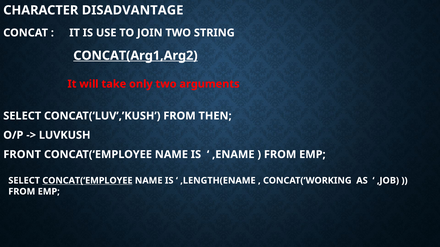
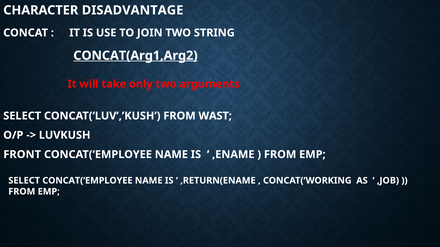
THEN: THEN -> WAST
CONCAT(‘EMPLOYEE at (87, 181) underline: present -> none
,LENGTH(ENAME: ,LENGTH(ENAME -> ,RETURN(ENAME
